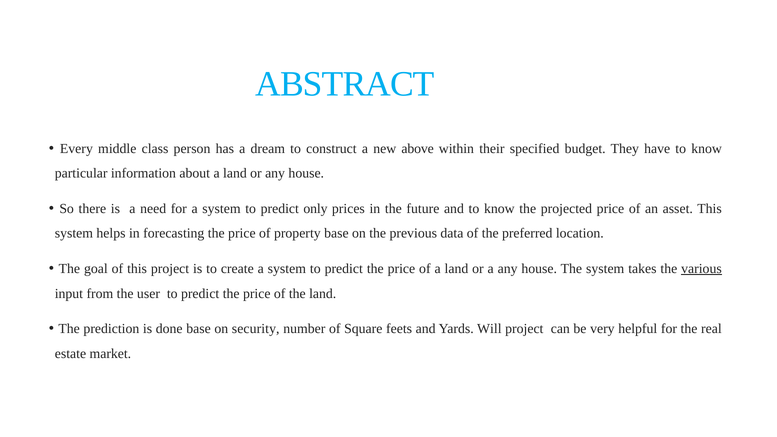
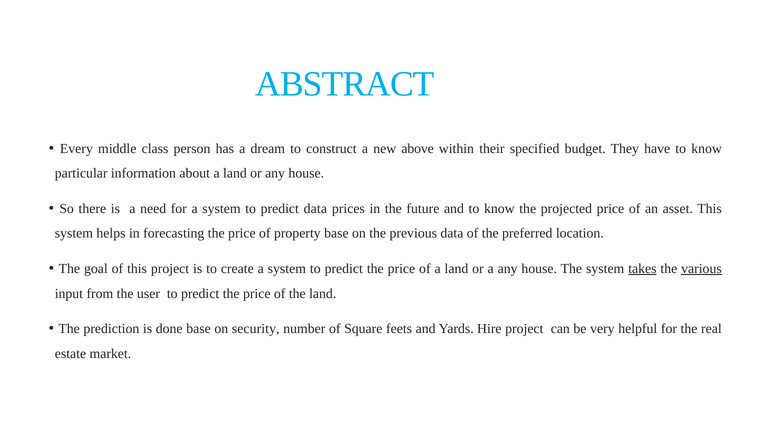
predict only: only -> data
takes underline: none -> present
Will: Will -> Hire
